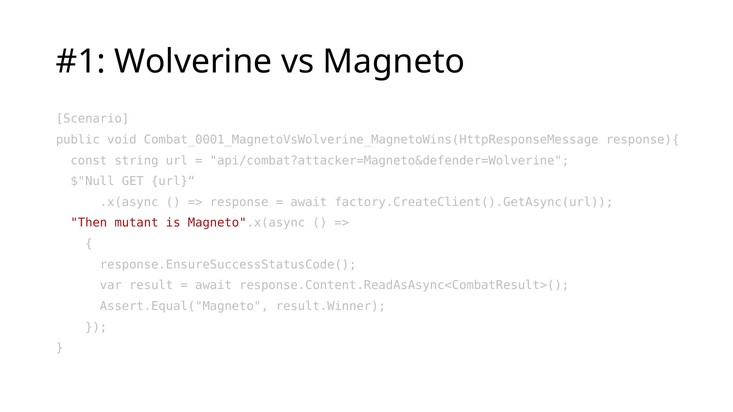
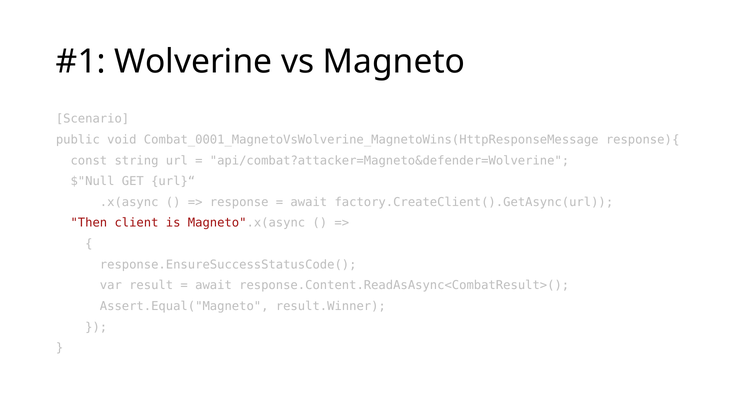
mutant: mutant -> client
